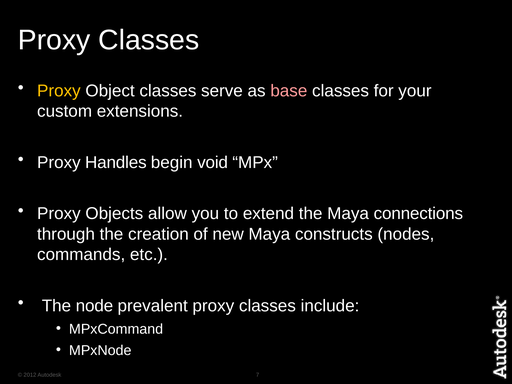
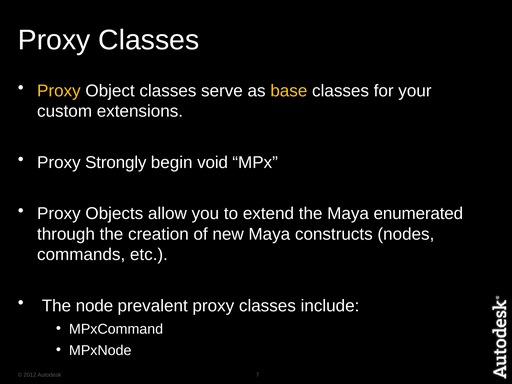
base colour: pink -> yellow
Handles: Handles -> Strongly
connections: connections -> enumerated
